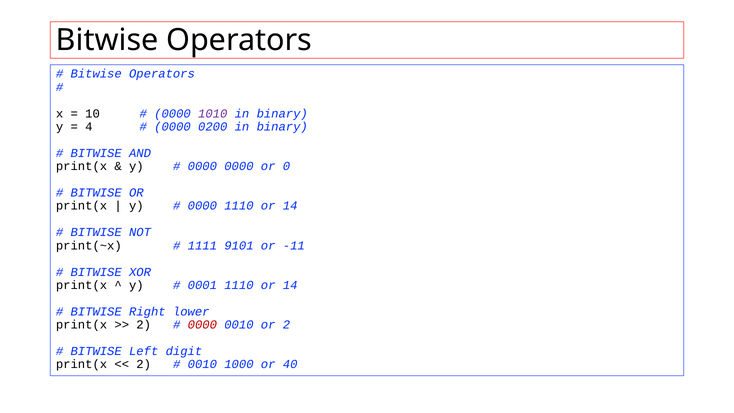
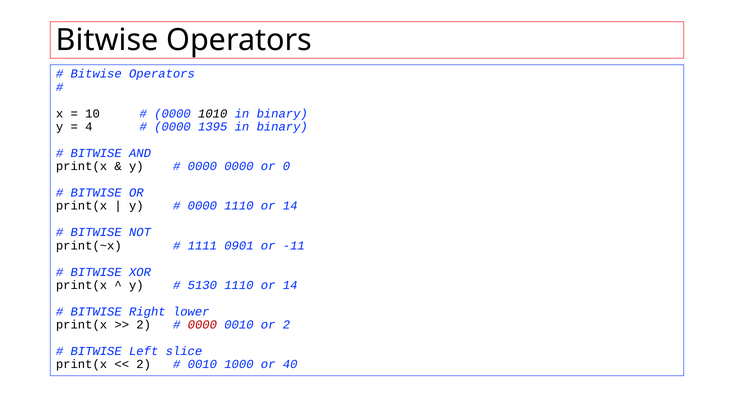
1010 colour: purple -> black
0200: 0200 -> 1395
9101: 9101 -> 0901
0001: 0001 -> 5130
digit: digit -> slice
